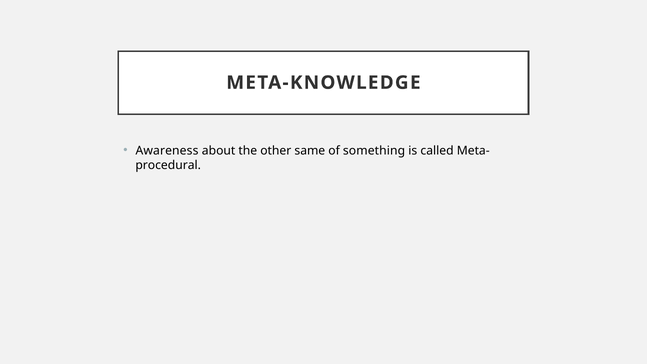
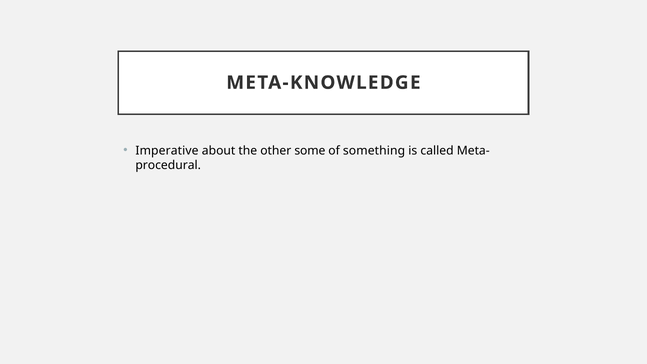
Awareness: Awareness -> Imperative
same: same -> some
